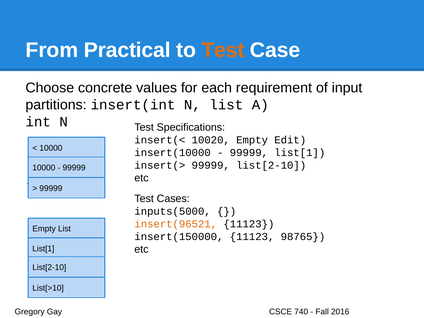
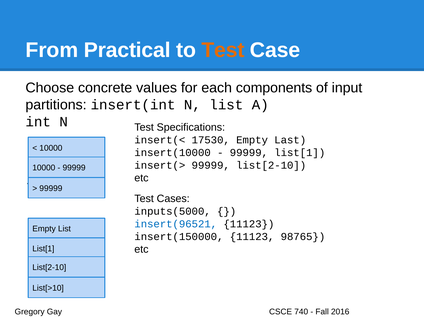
requirement: requirement -> components
10020: 10020 -> 17530
Edit: Edit -> Last
insert(96521 colour: orange -> blue
